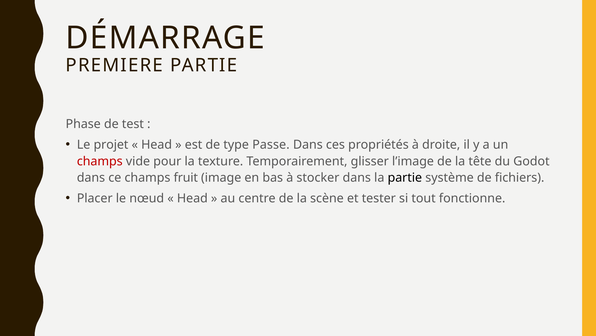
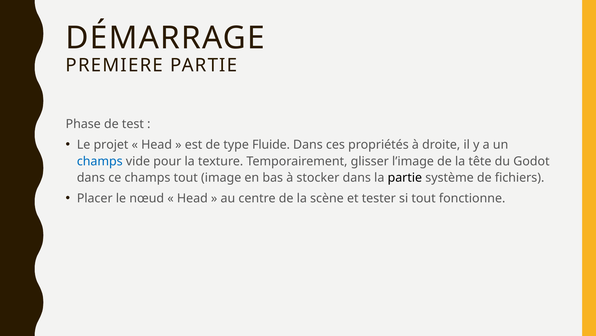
Passe: Passe -> Fluide
champs at (100, 161) colour: red -> blue
champs fruit: fruit -> tout
